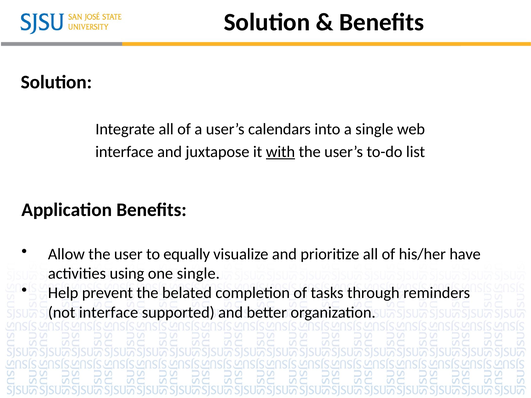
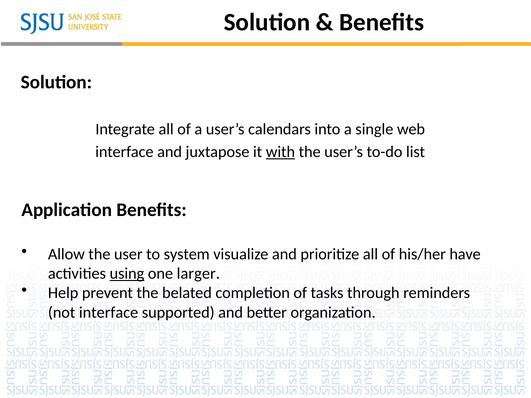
equally: equally -> system
using underline: none -> present
one single: single -> larger
